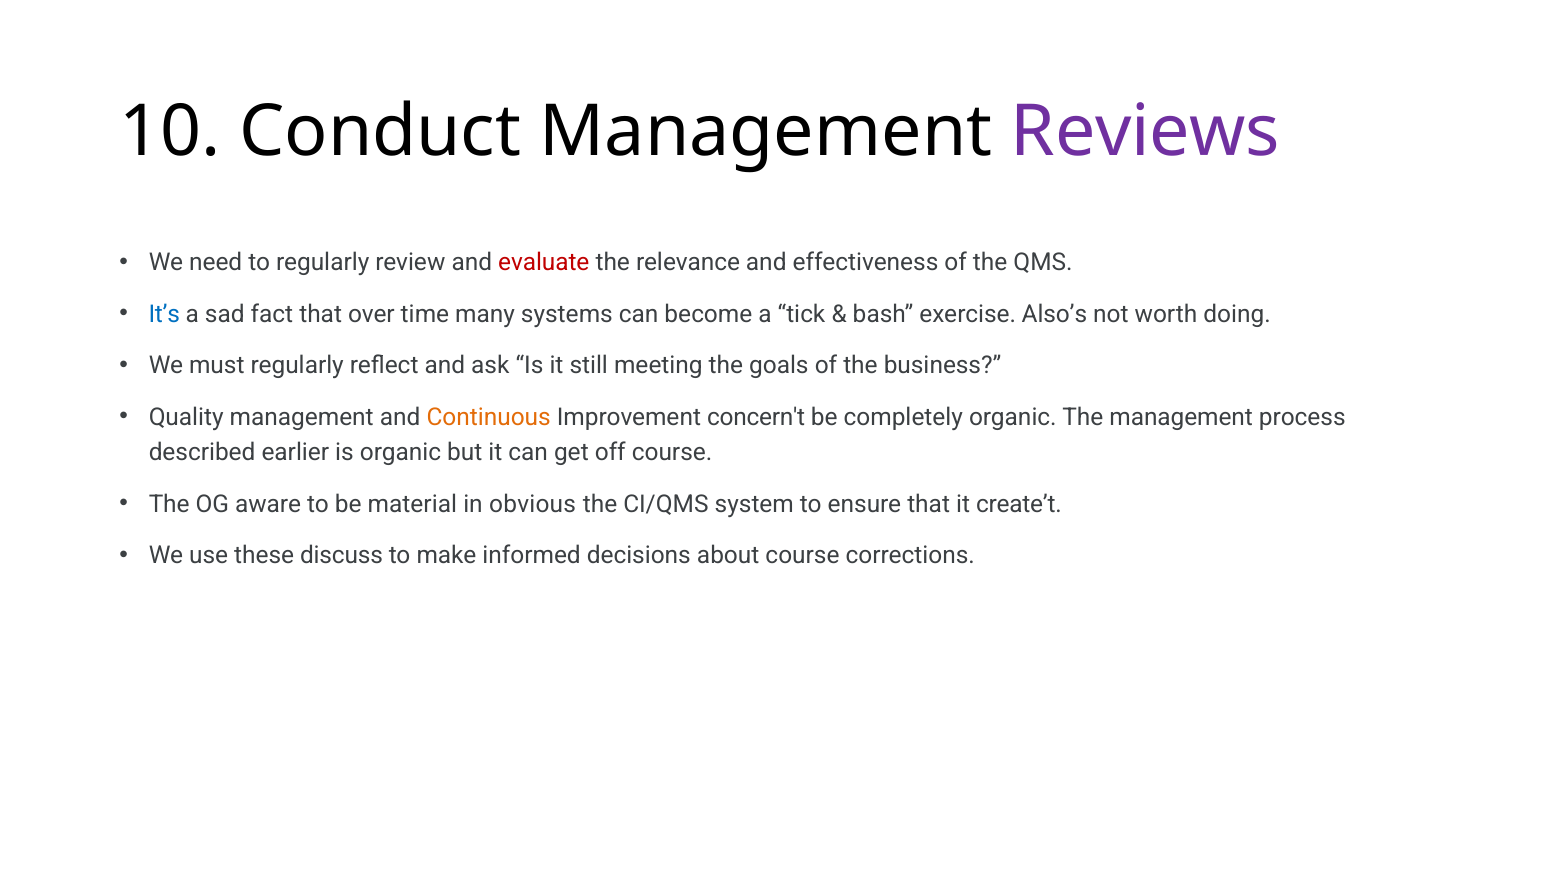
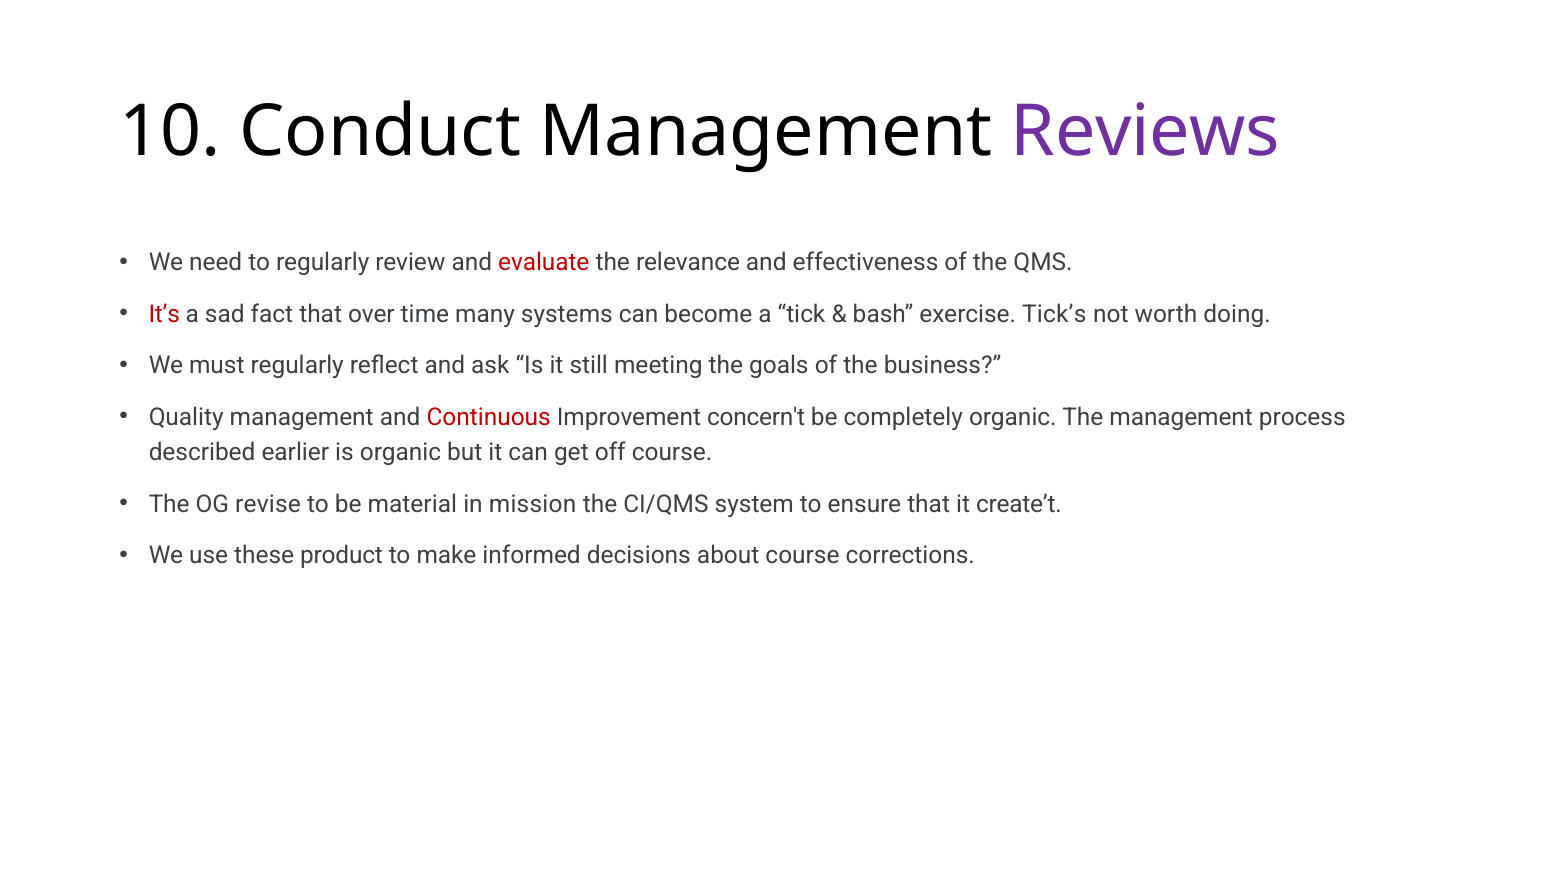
It’s colour: blue -> red
Also’s: Also’s -> Tick’s
Continuous colour: orange -> red
aware: aware -> revise
obvious: obvious -> mission
discuss: discuss -> product
